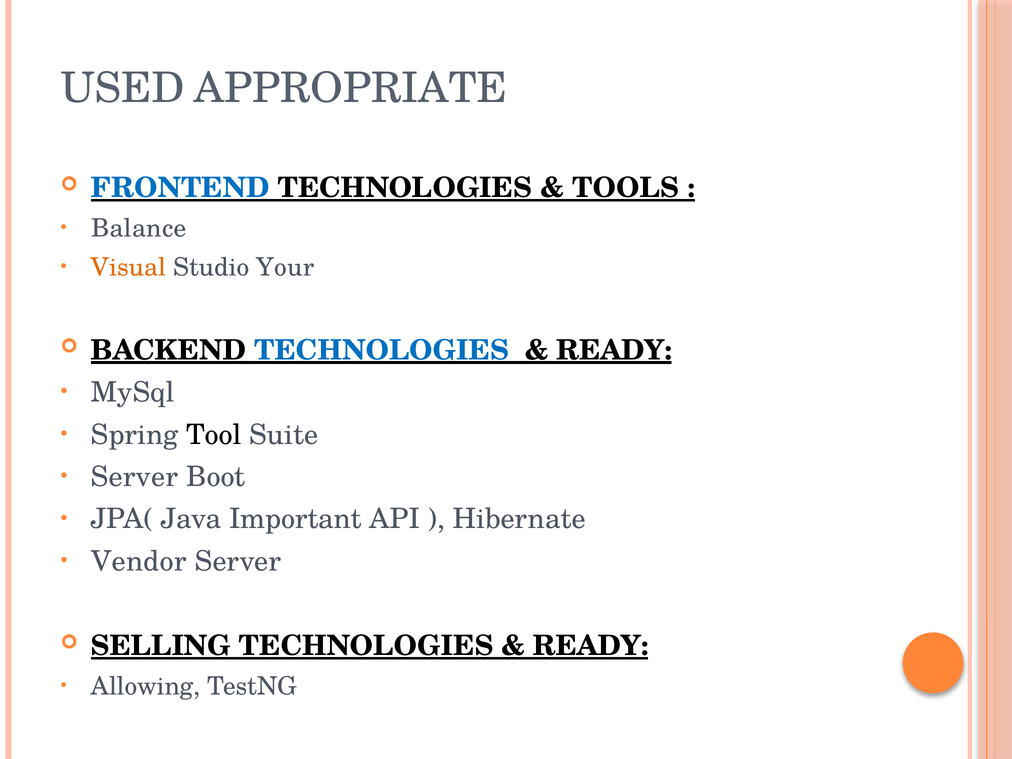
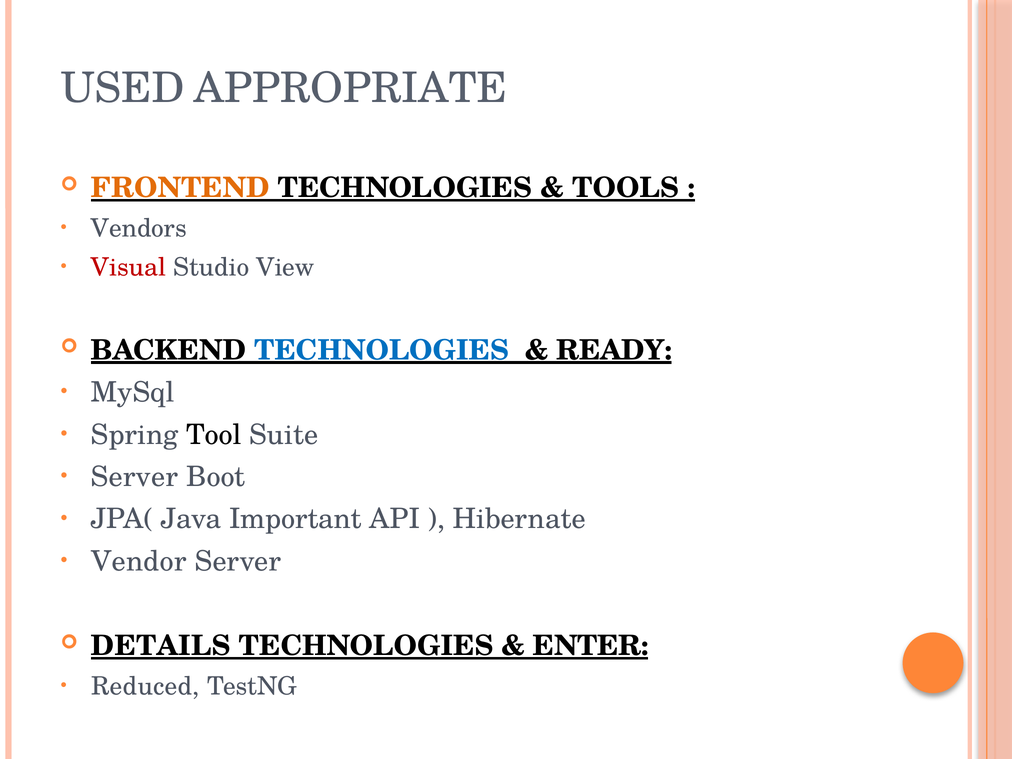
FRONTEND colour: blue -> orange
Balance: Balance -> Vendors
Visual colour: orange -> red
Your: Your -> View
SELLING: SELLING -> DETAILS
READY at (591, 646): READY -> ENTER
Allowing: Allowing -> Reduced
